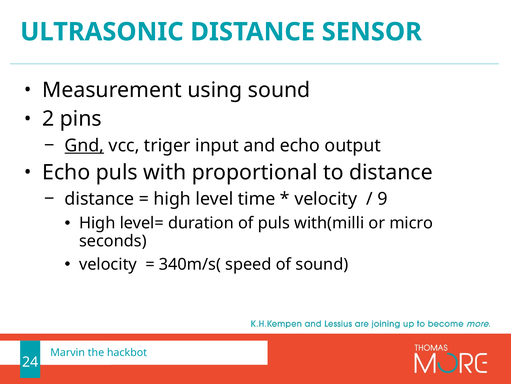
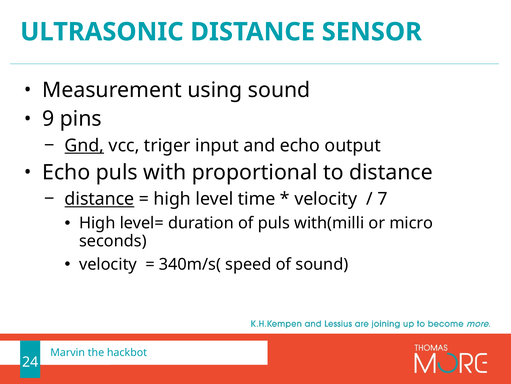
2: 2 -> 9
distance at (99, 199) underline: none -> present
9: 9 -> 7
